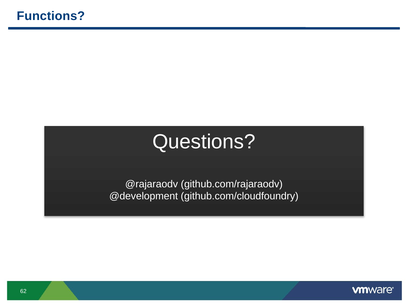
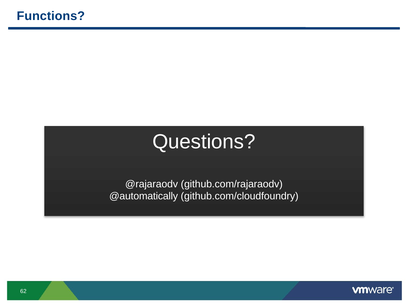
@development: @development -> @automatically
